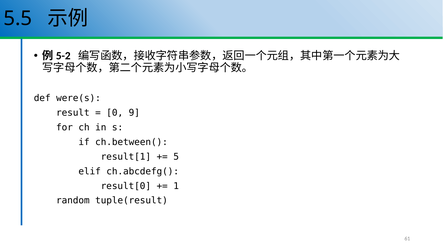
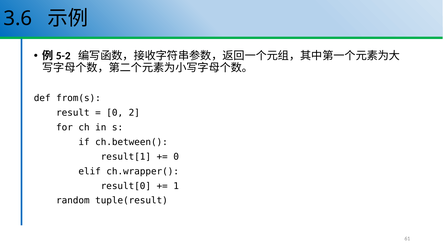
5.5: 5.5 -> 3.6
were(s: were(s -> from(s
9: 9 -> 2
5 at (176, 156): 5 -> 0
ch.abcdefg(: ch.abcdefg( -> ch.wrapper(
